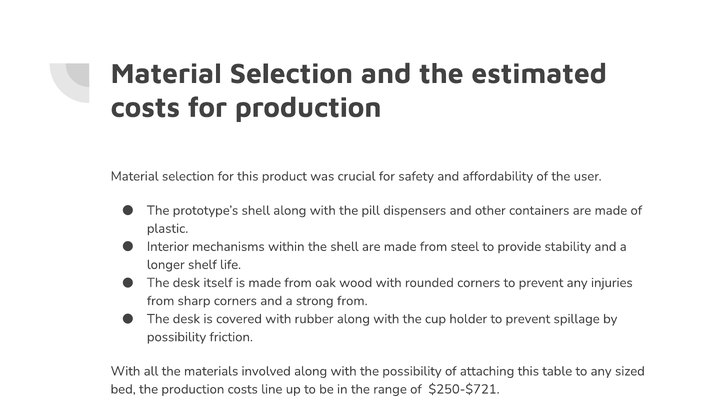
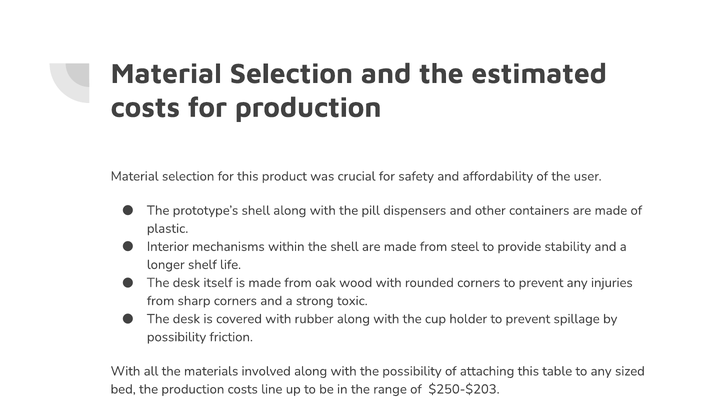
strong from: from -> toxic
$250-$721: $250-$721 -> $250-$203
